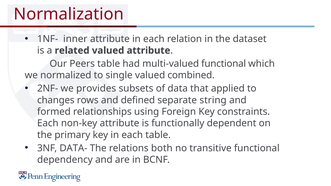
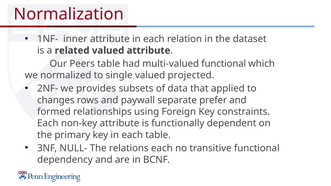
combined: combined -> projected
defined: defined -> paywall
string: string -> prefer
DATA-: DATA- -> NULL-
relations both: both -> each
